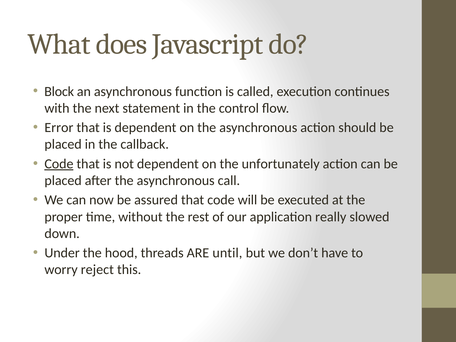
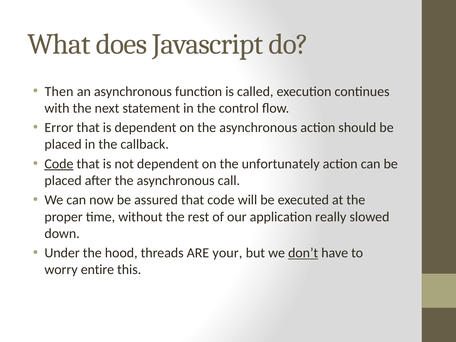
Block: Block -> Then
until: until -> your
don’t underline: none -> present
reject: reject -> entire
